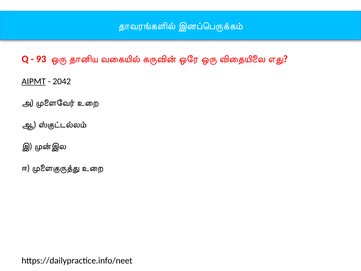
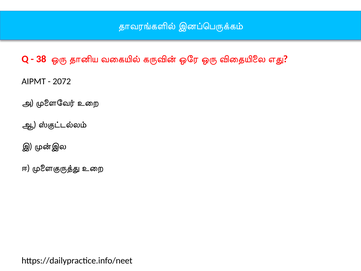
93: 93 -> 38
AIPMT underline: present -> none
2042: 2042 -> 2072
